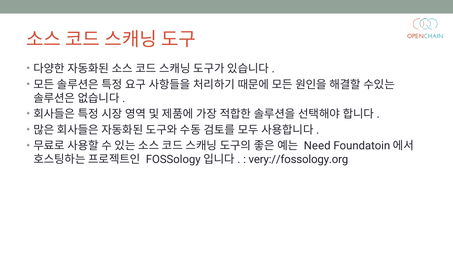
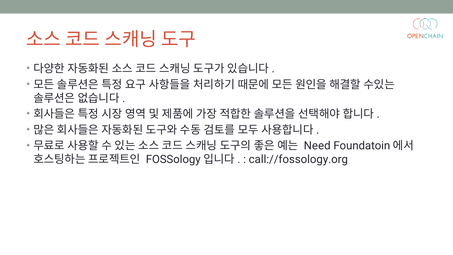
very://fossology.org: very://fossology.org -> call://fossology.org
